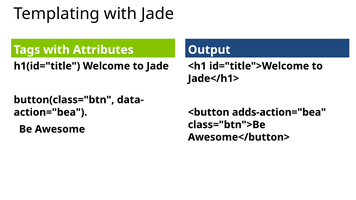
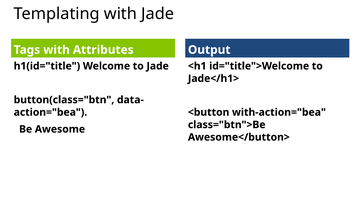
adds-action="bea: adds-action="bea -> with-action="bea
